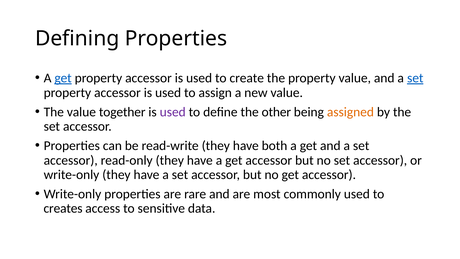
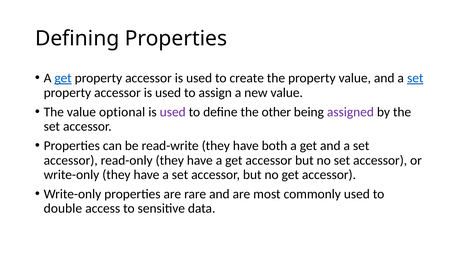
together: together -> optional
assigned colour: orange -> purple
creates: creates -> double
